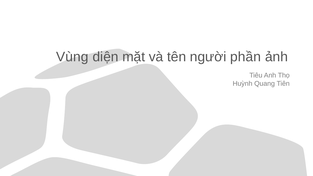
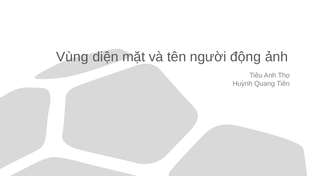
phần: phần -> động
